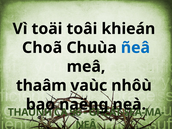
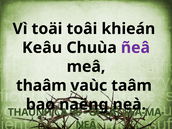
Choã: Choã -> Keâu
ñeâ colour: blue -> purple
nhôù: nhôù -> taâm
